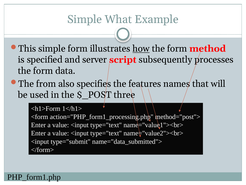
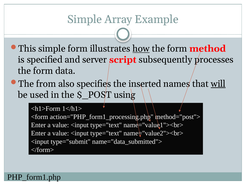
What: What -> Array
features: features -> inserted
will underline: none -> present
three: three -> using
